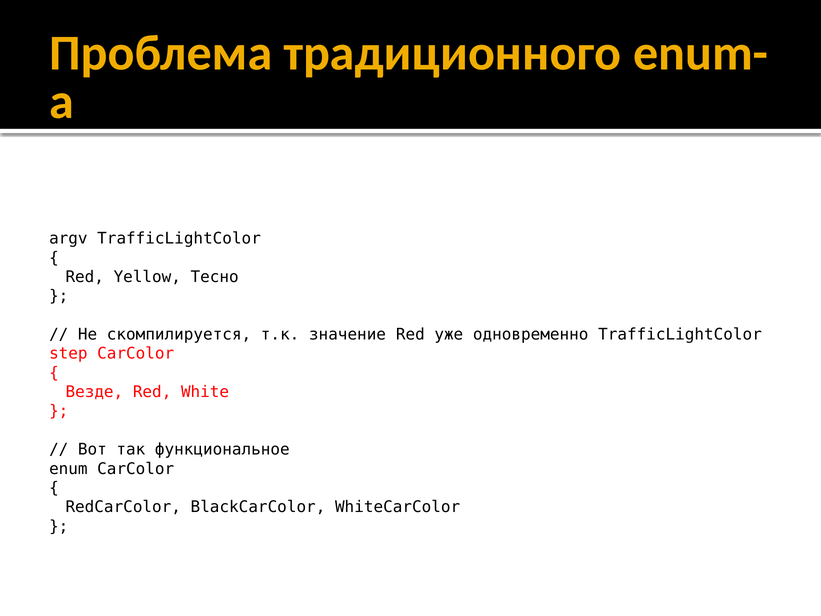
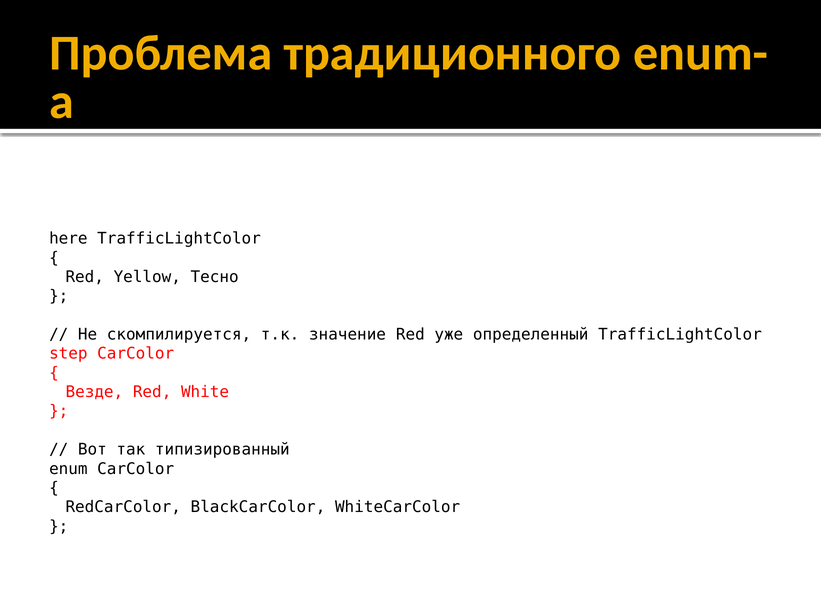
argv: argv -> here
одновременно: одновременно -> определенный
функциональное: функциональное -> типизированный
